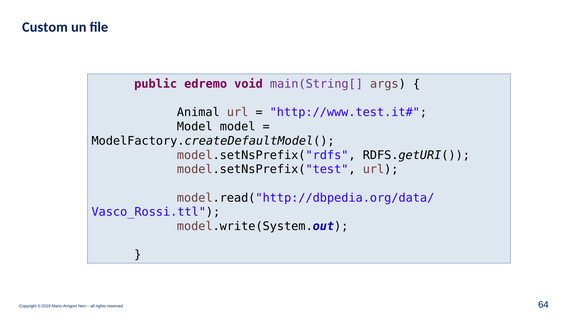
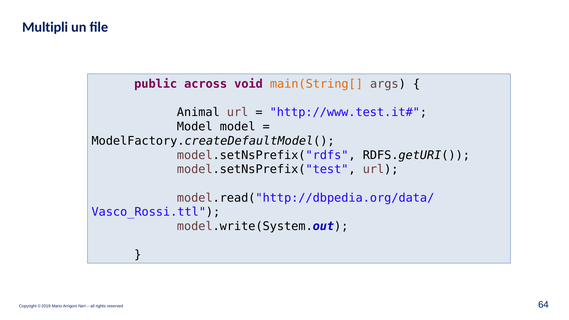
Custom: Custom -> Multipli
edremo: edremo -> across
main(String[ colour: purple -> orange
